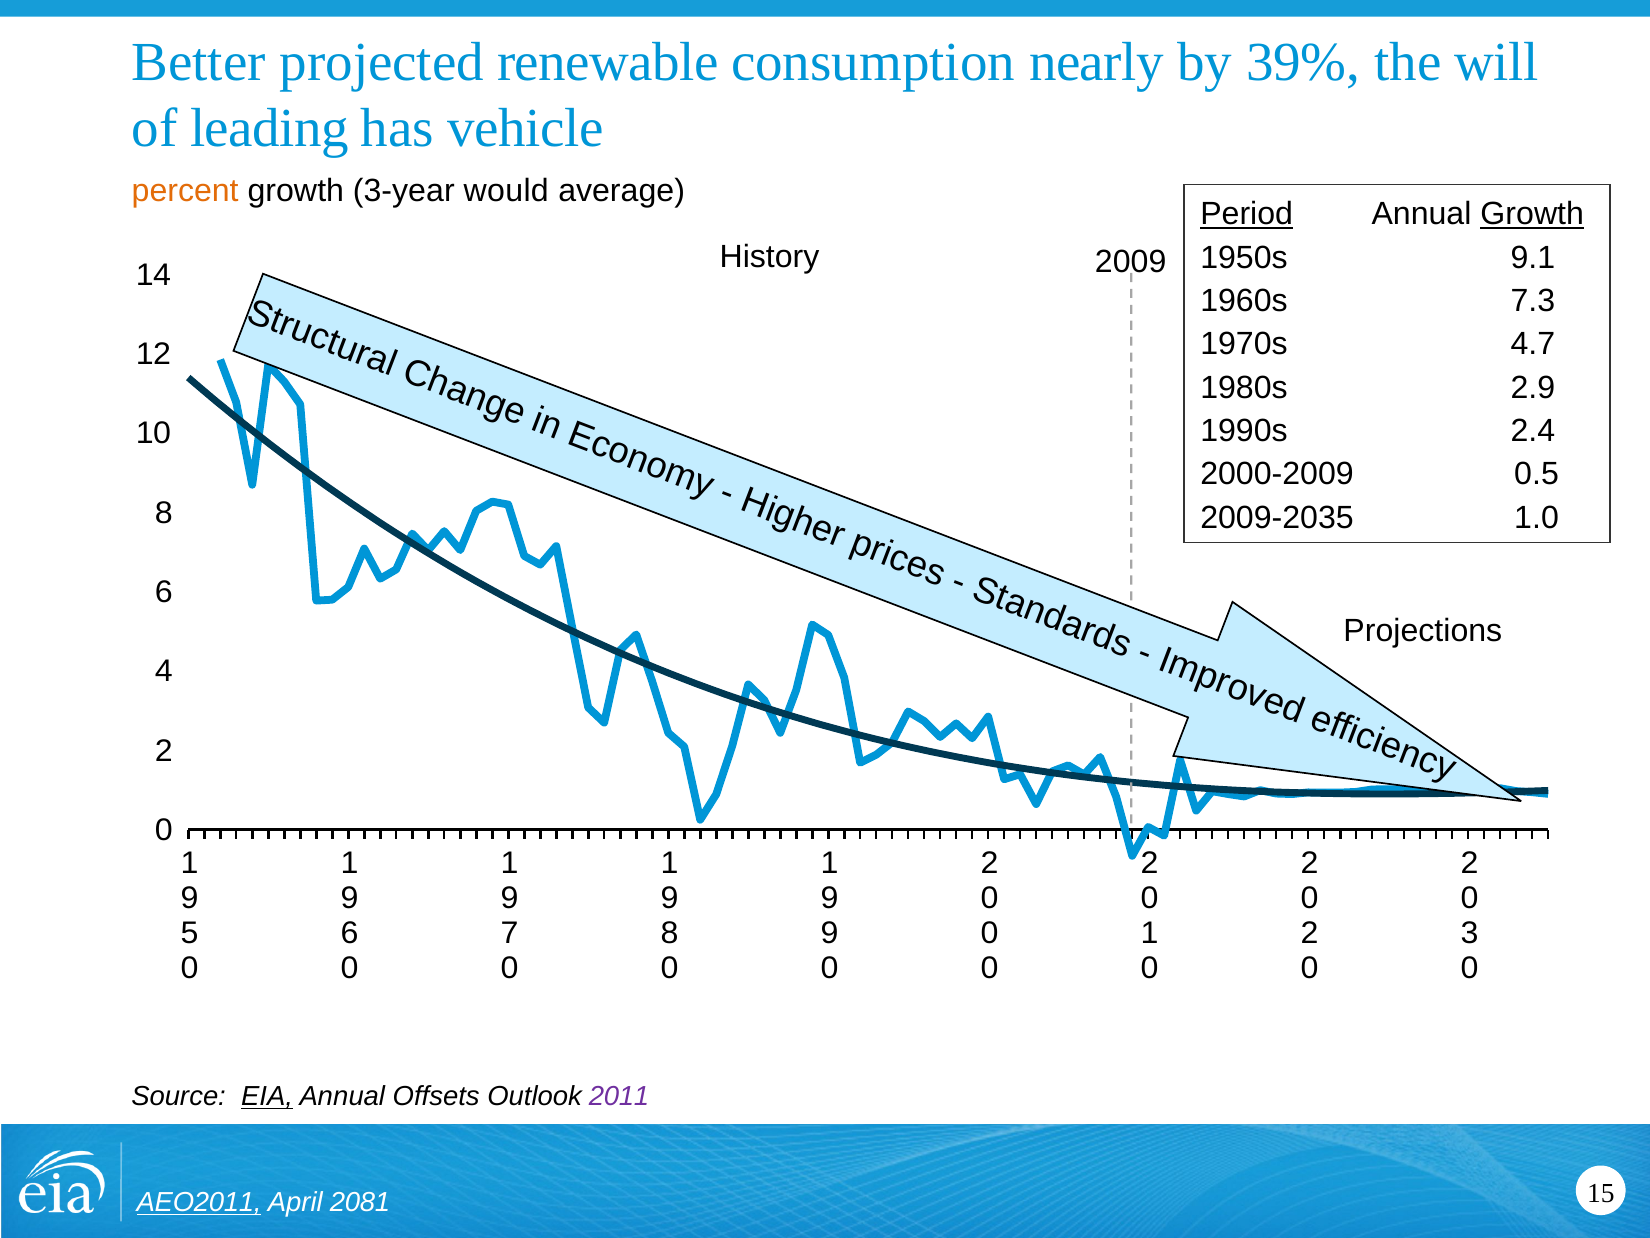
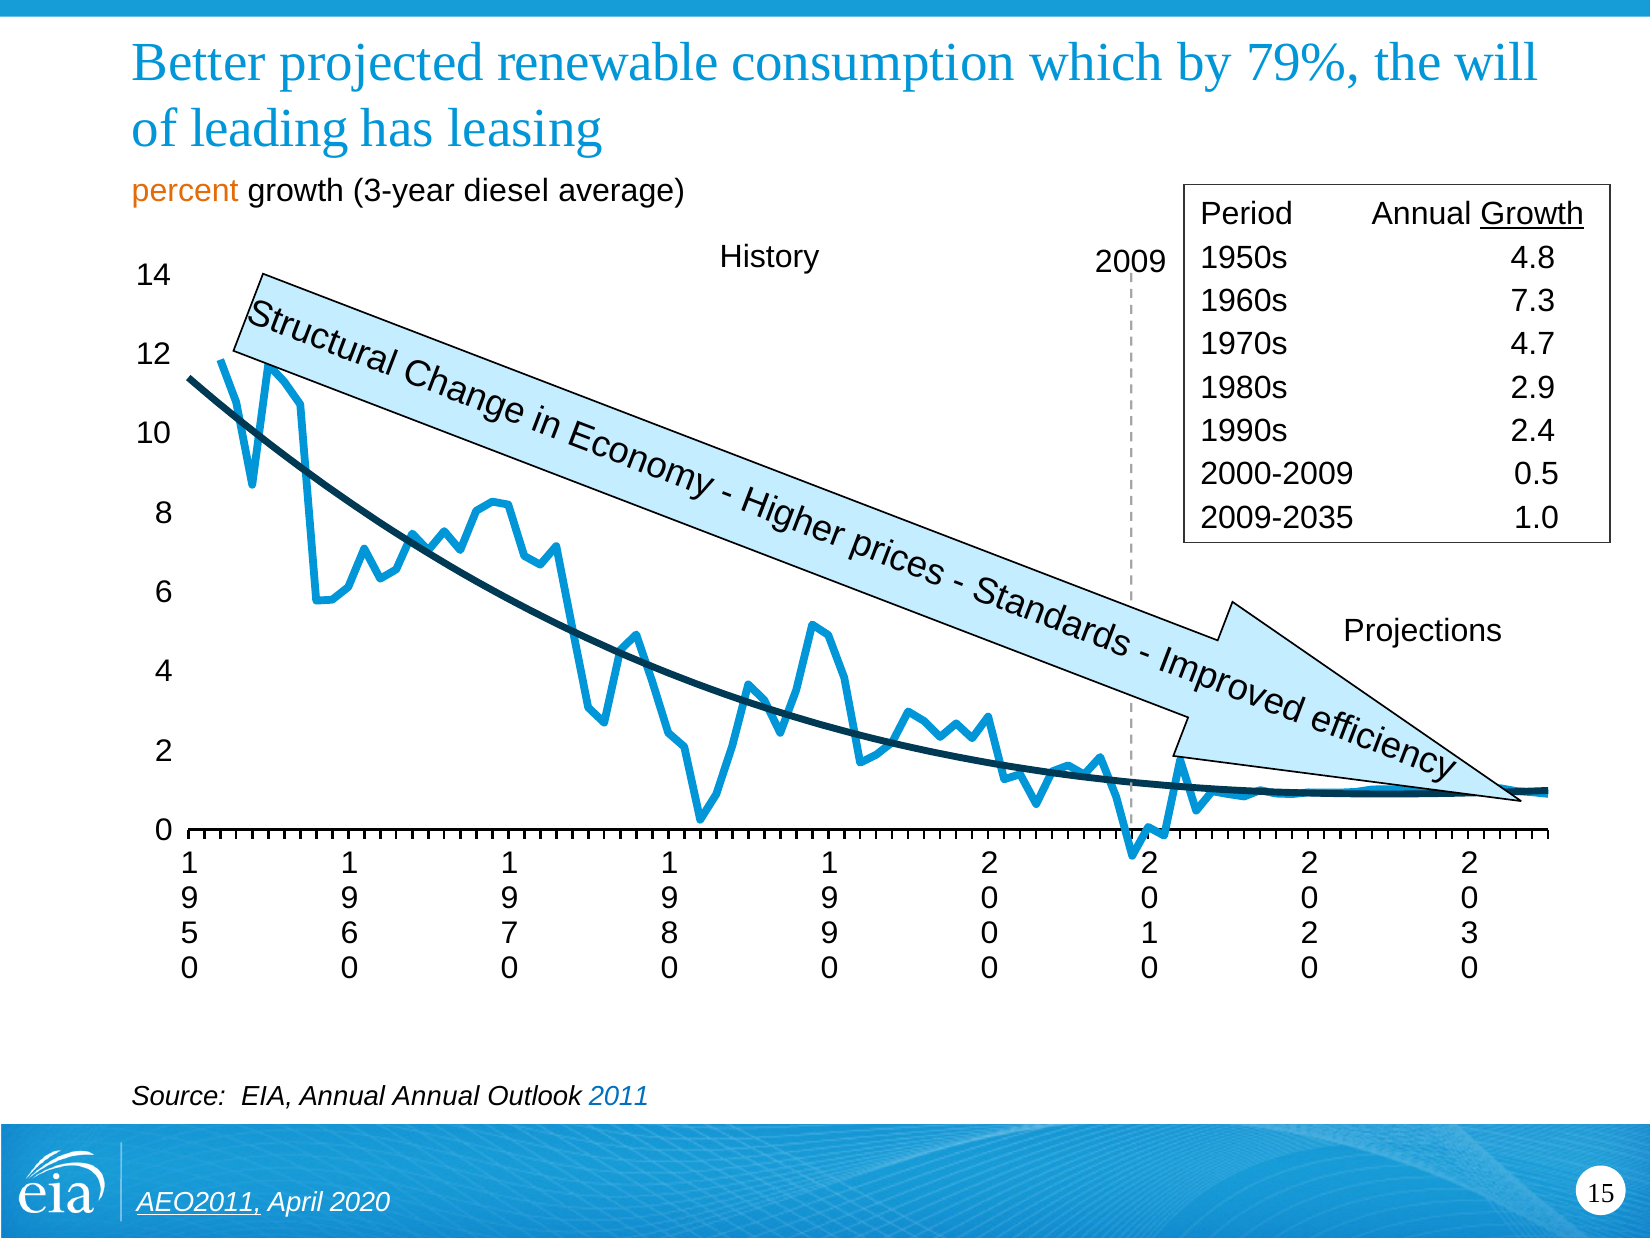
nearly: nearly -> which
39%: 39% -> 79%
vehicle: vehicle -> leasing
would: would -> diesel
Period underline: present -> none
9.1: 9.1 -> 4.8
EIA underline: present -> none
Annual Offsets: Offsets -> Annual
2011 colour: purple -> blue
2081: 2081 -> 2020
